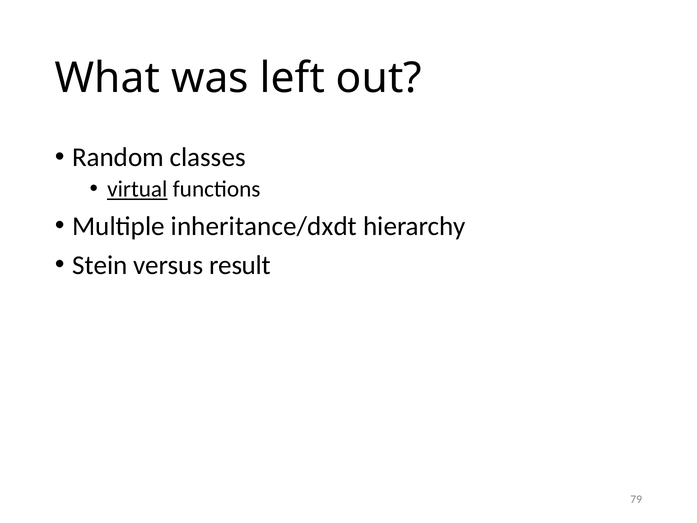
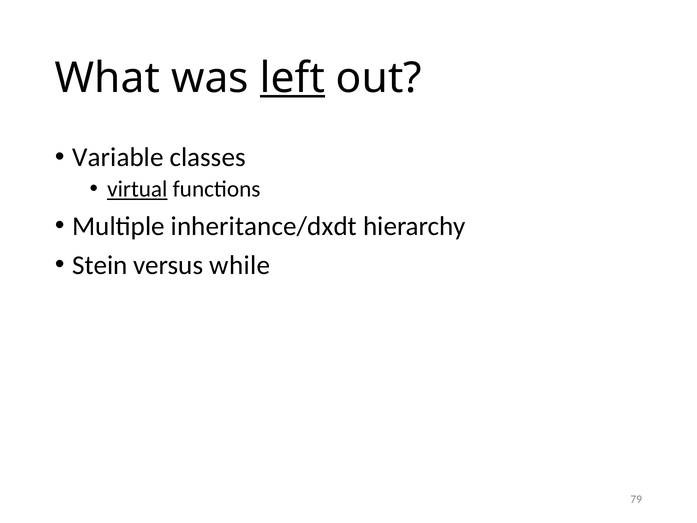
left underline: none -> present
Random: Random -> Variable
result: result -> while
